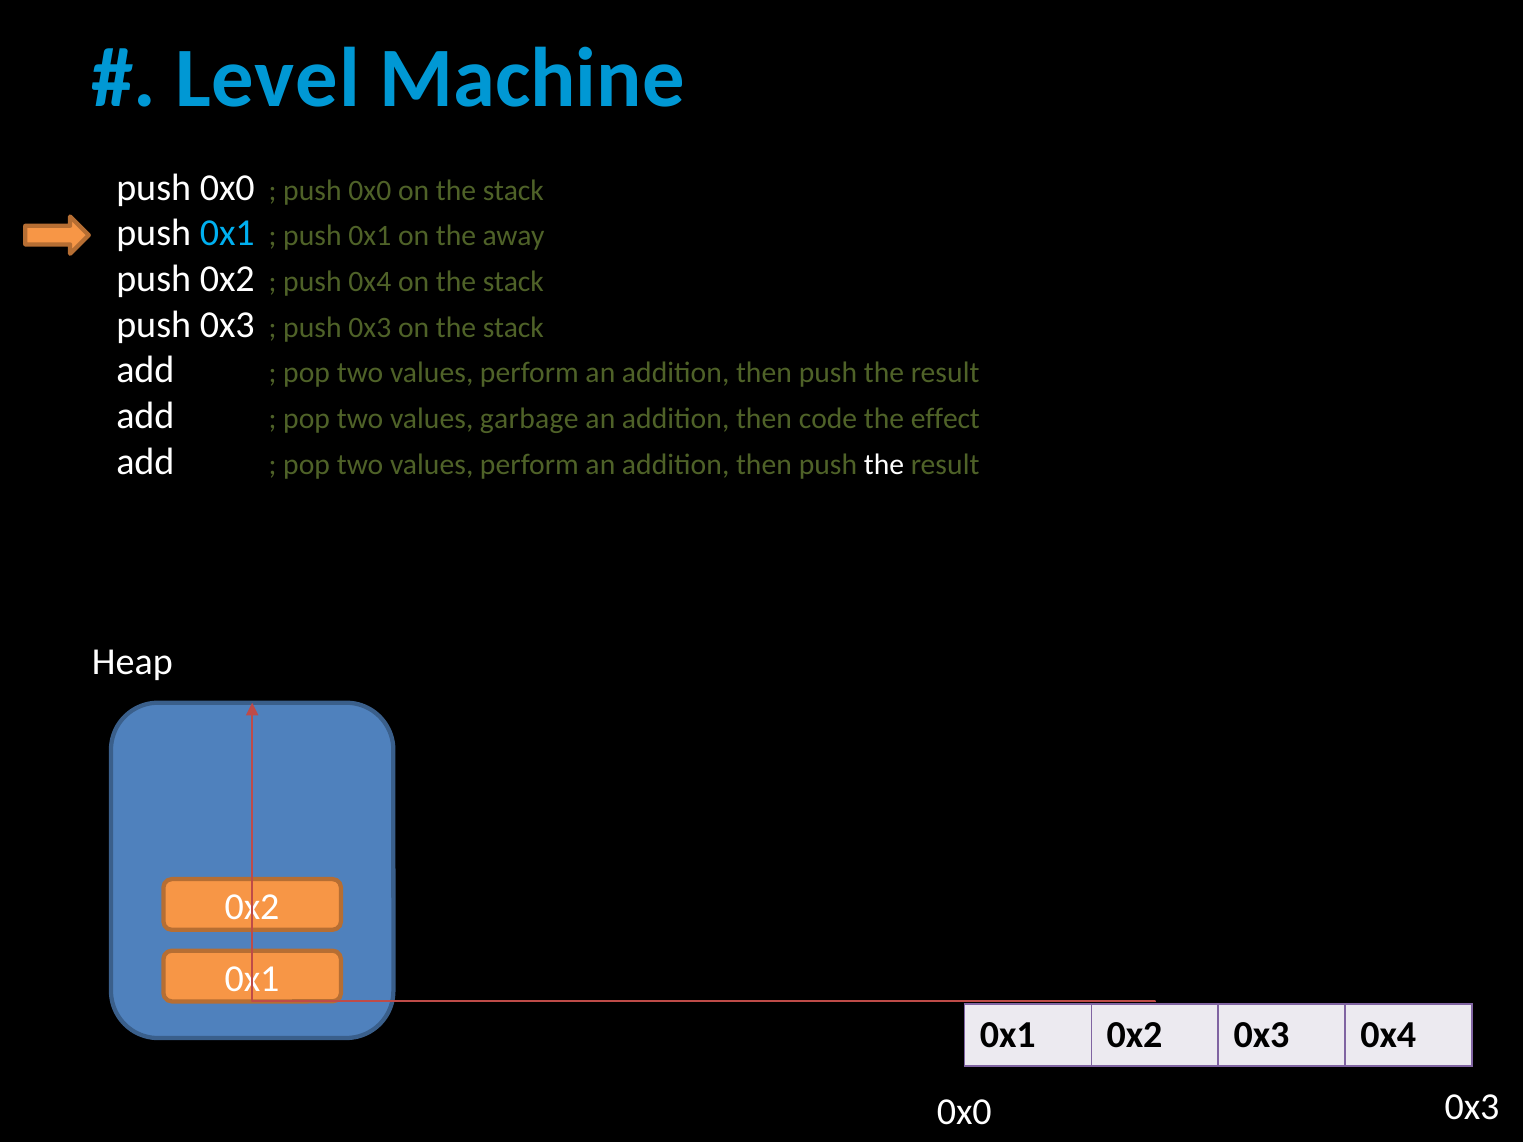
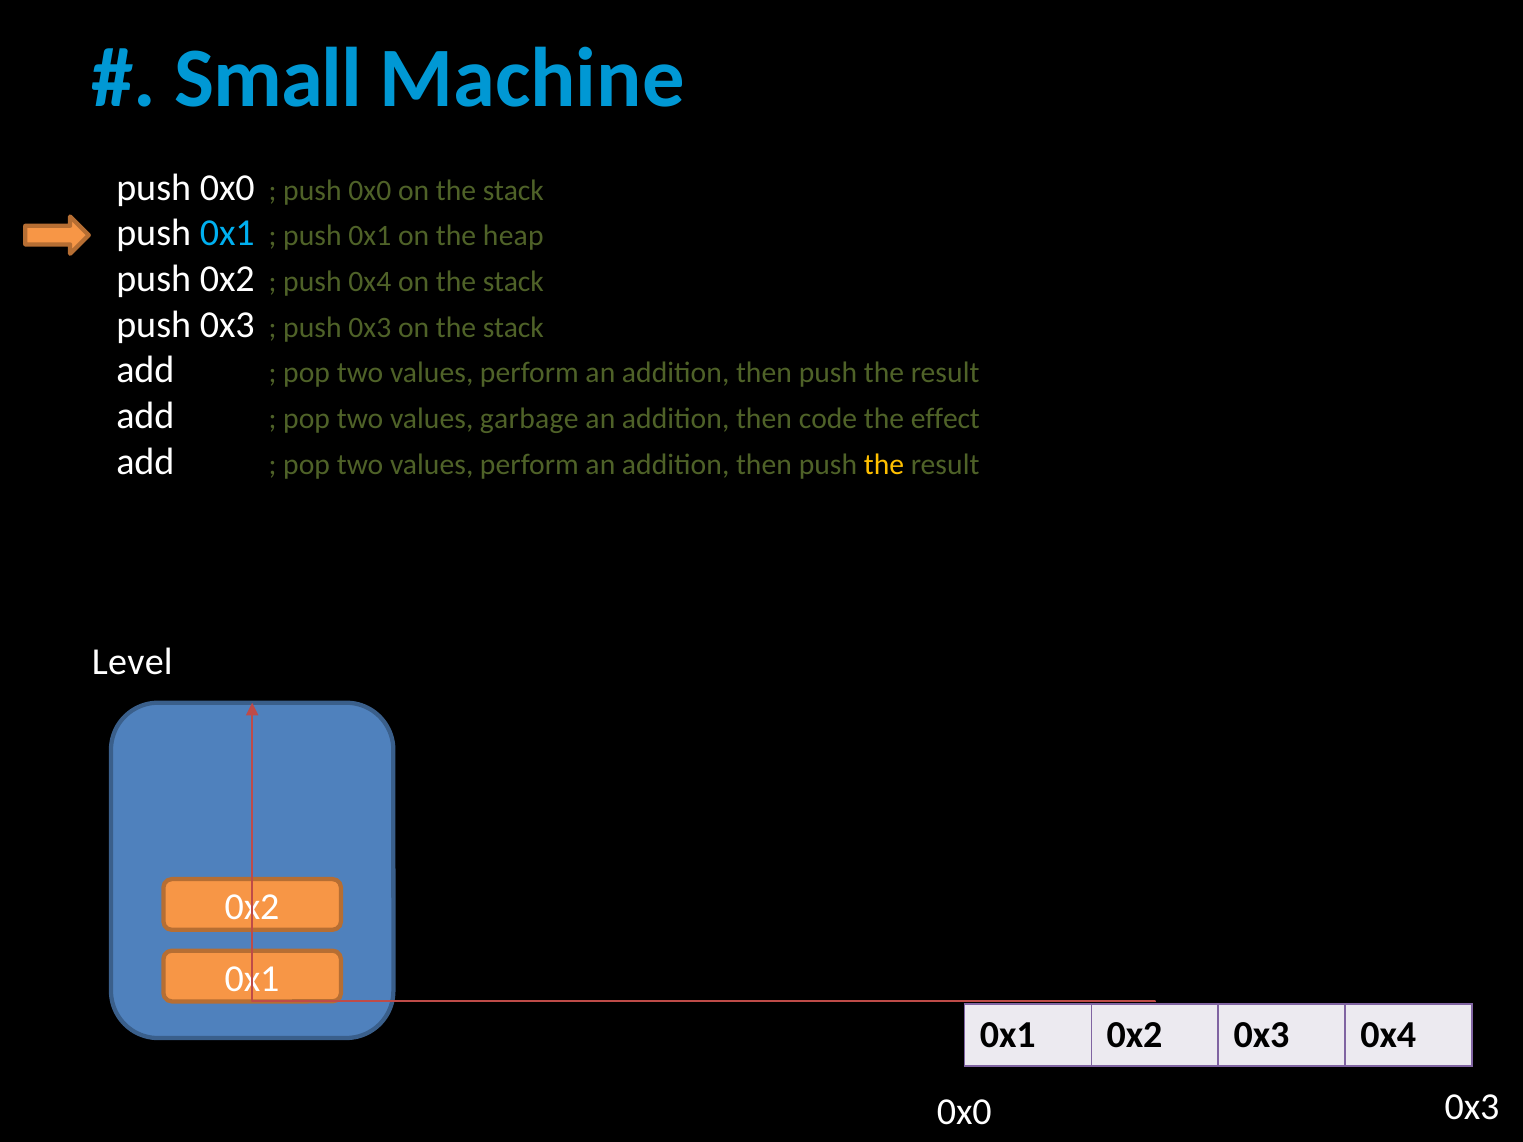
Level: Level -> Small
away: away -> heap
the at (884, 465) colour: white -> yellow
Heap: Heap -> Level
